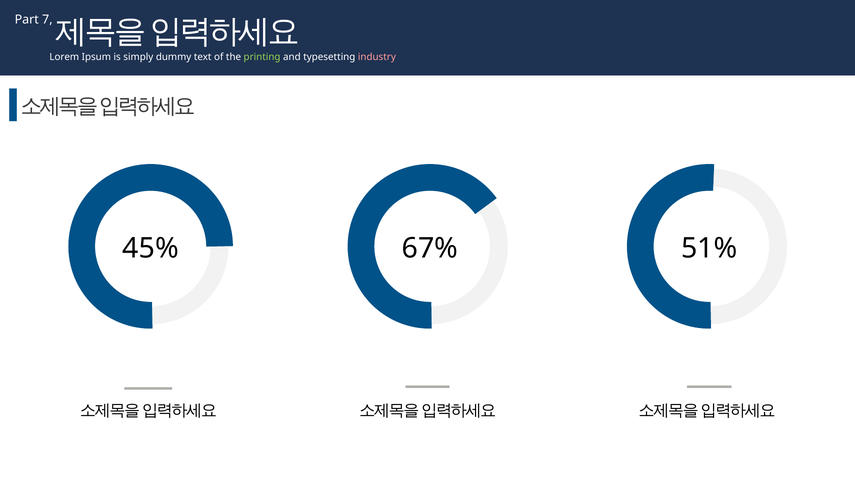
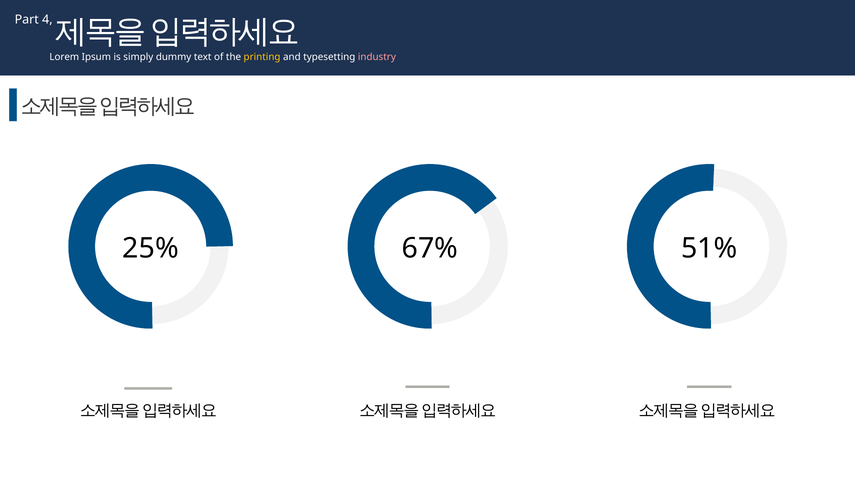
7: 7 -> 4
printing colour: light green -> yellow
45%: 45% -> 25%
